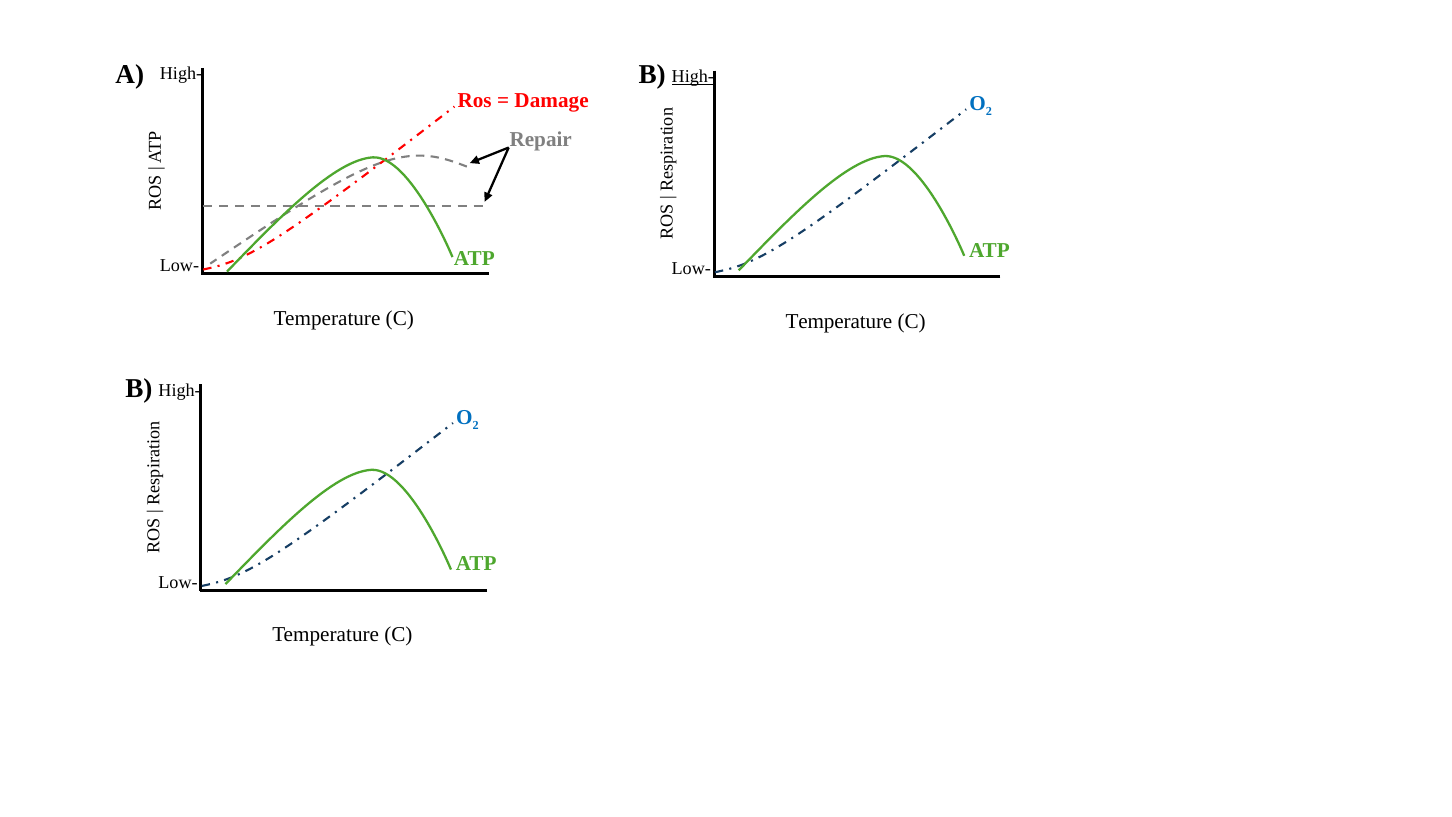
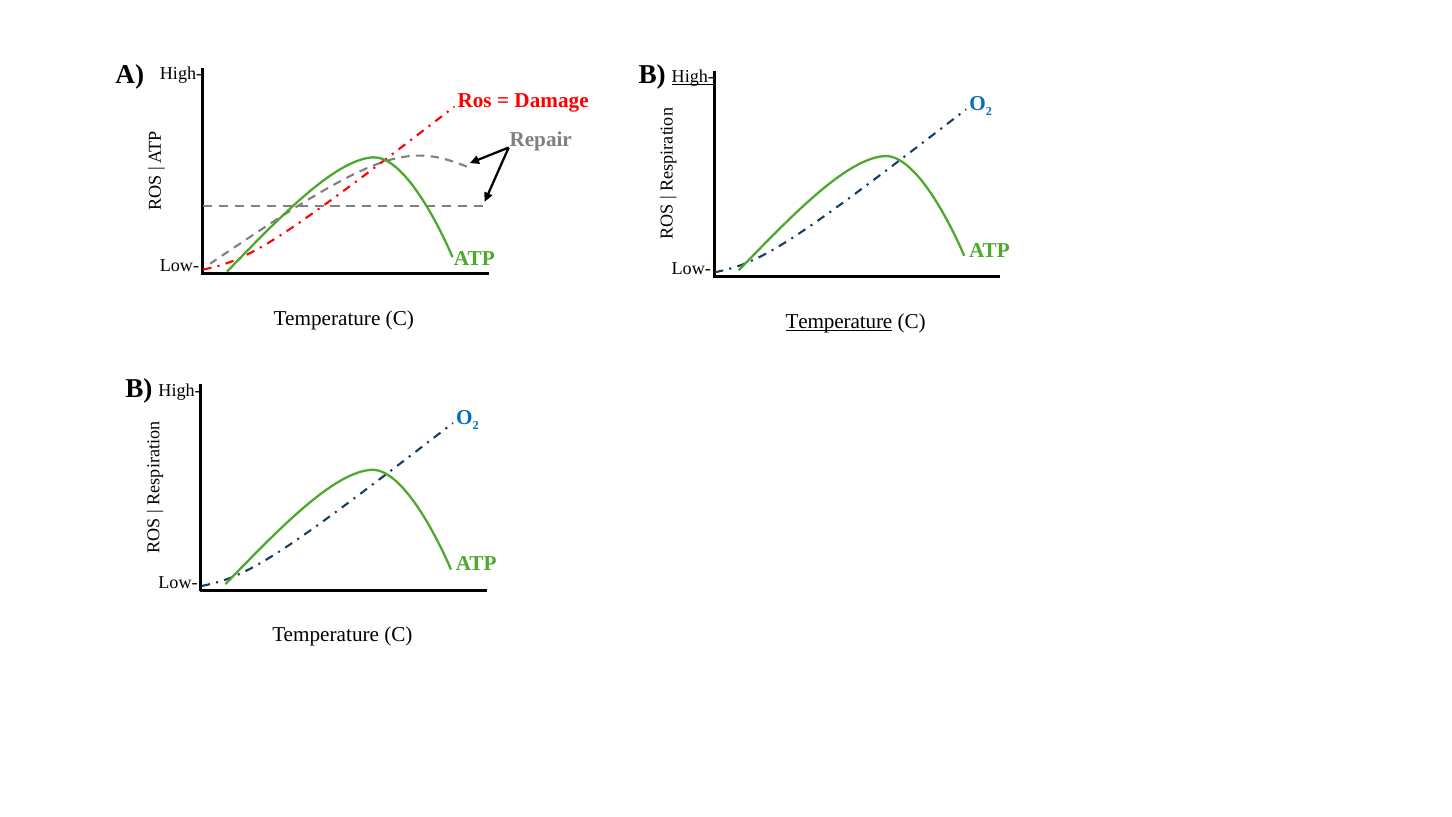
Temperature at (839, 321) underline: none -> present
